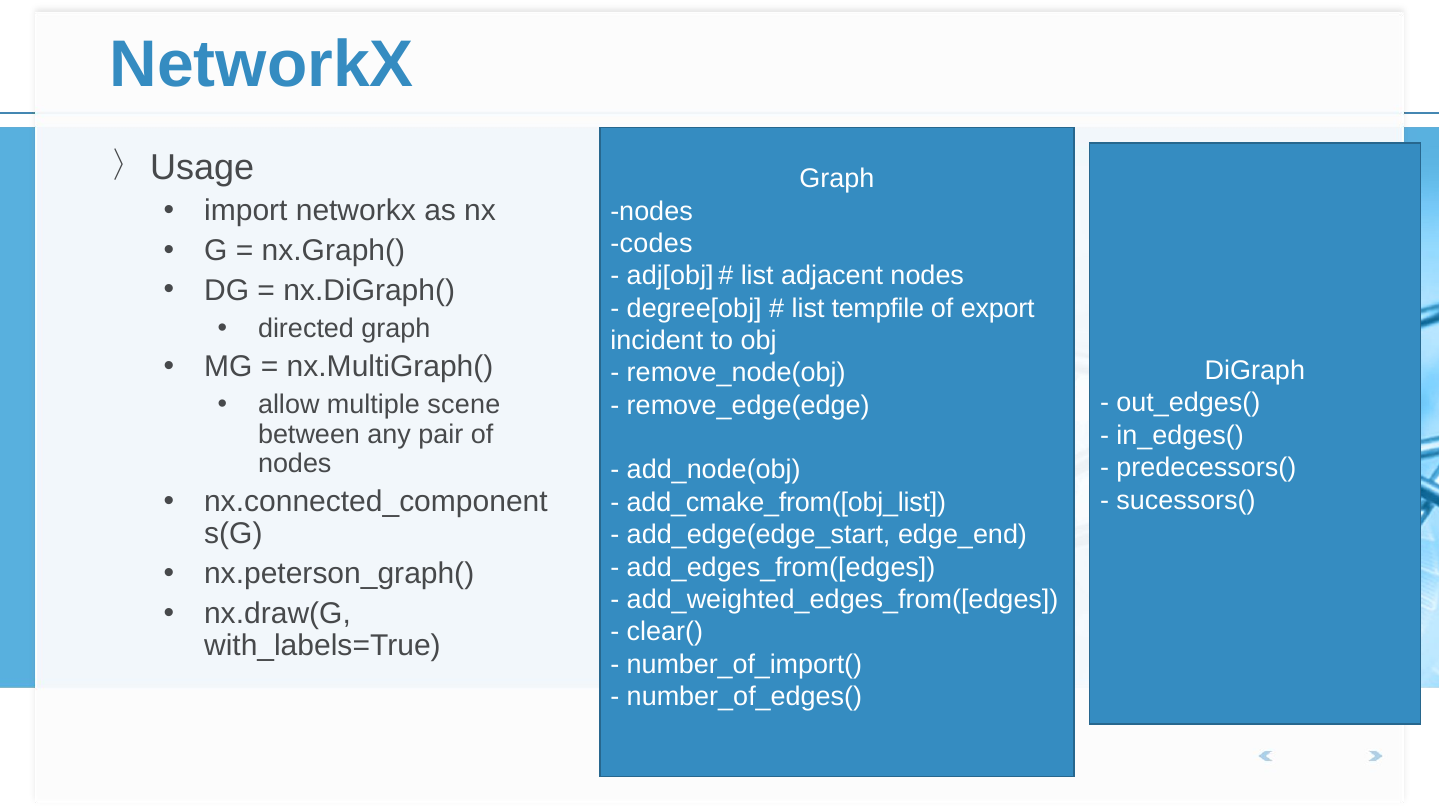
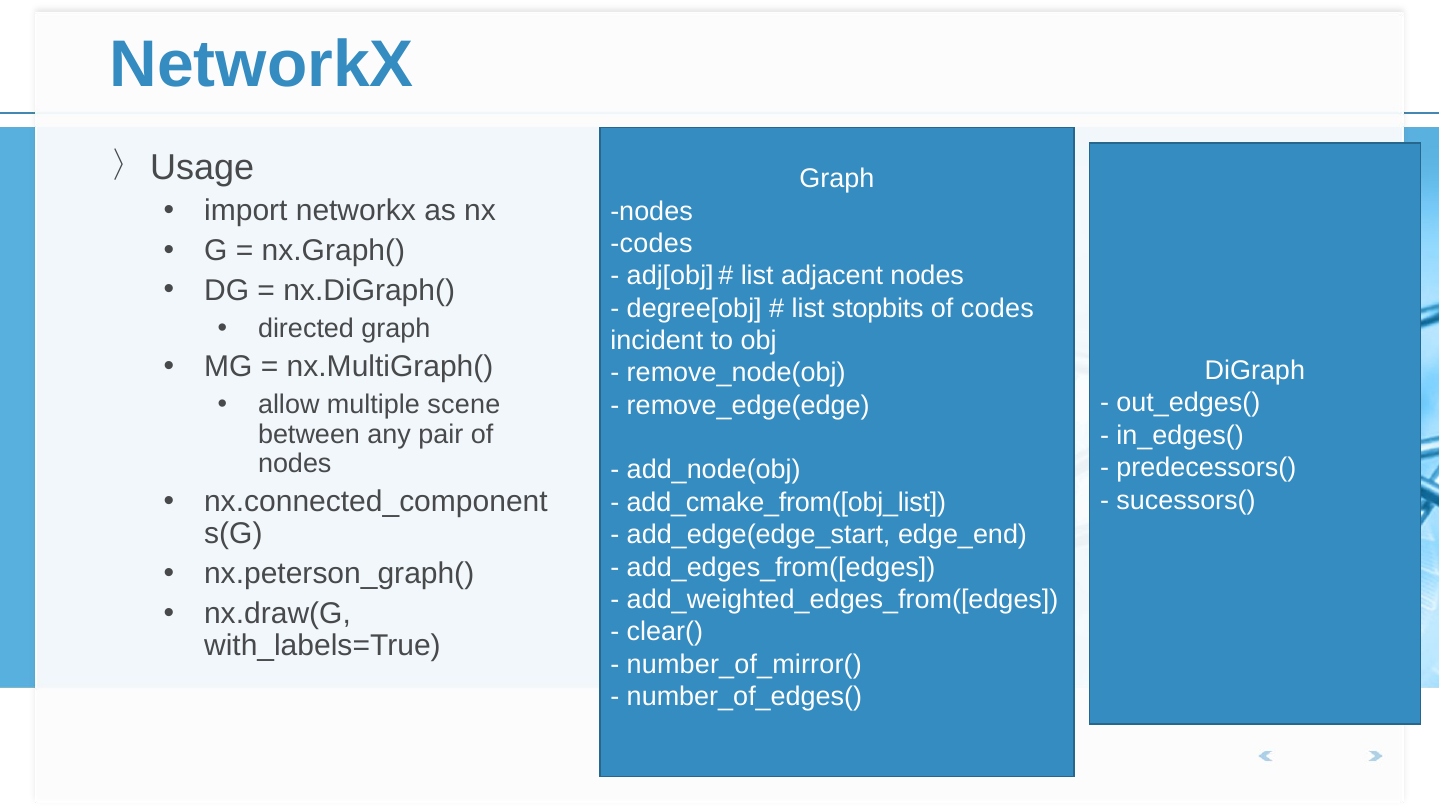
tempfile: tempfile -> stopbits
of export: export -> codes
number_of_import(: number_of_import( -> number_of_mirror(
